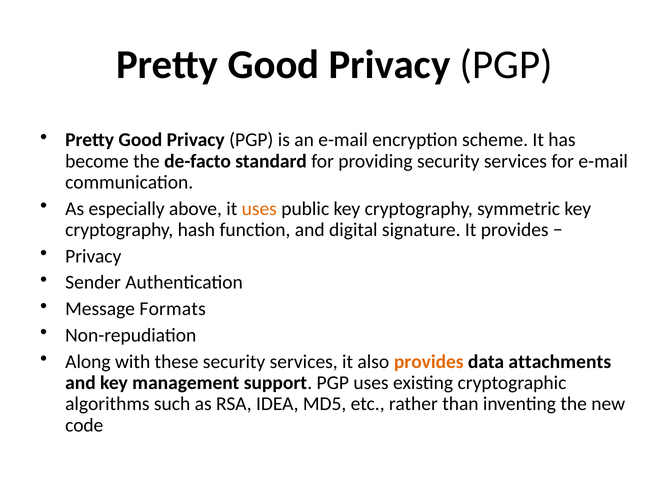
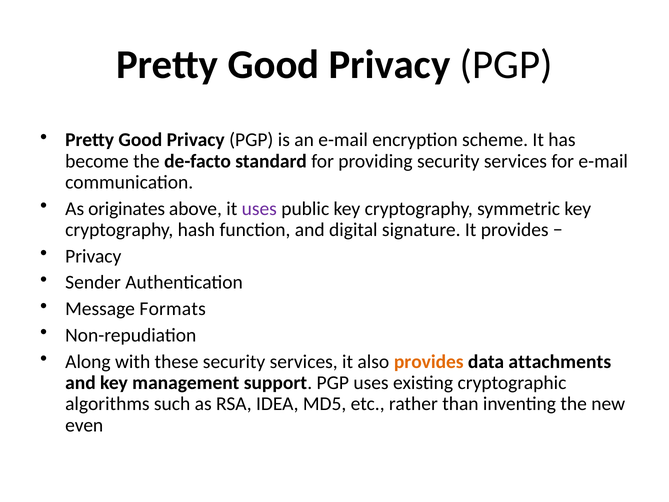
especially: especially -> originates
uses at (259, 209) colour: orange -> purple
code: code -> even
